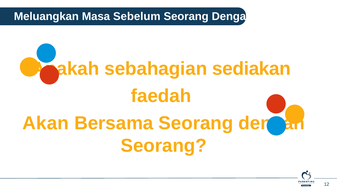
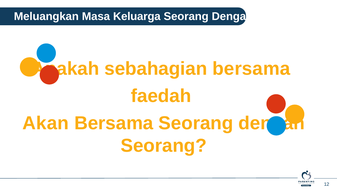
Sebelum: Sebelum -> Keluarga
sebahagian sediakan: sediakan -> bersama
